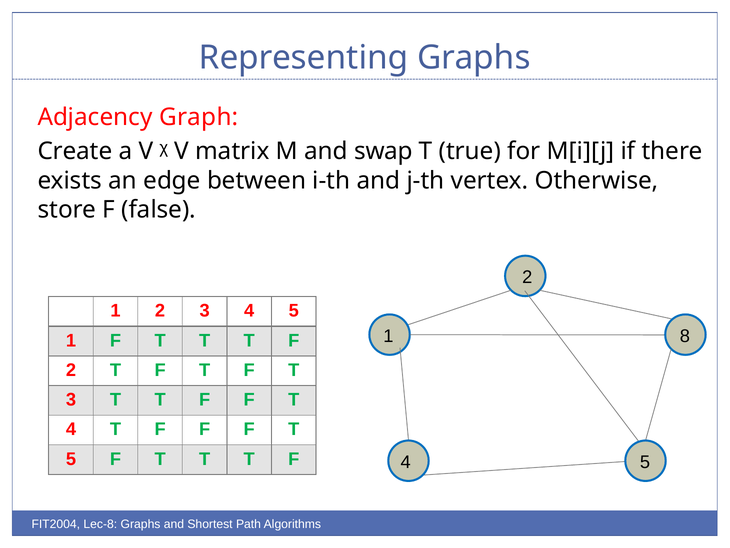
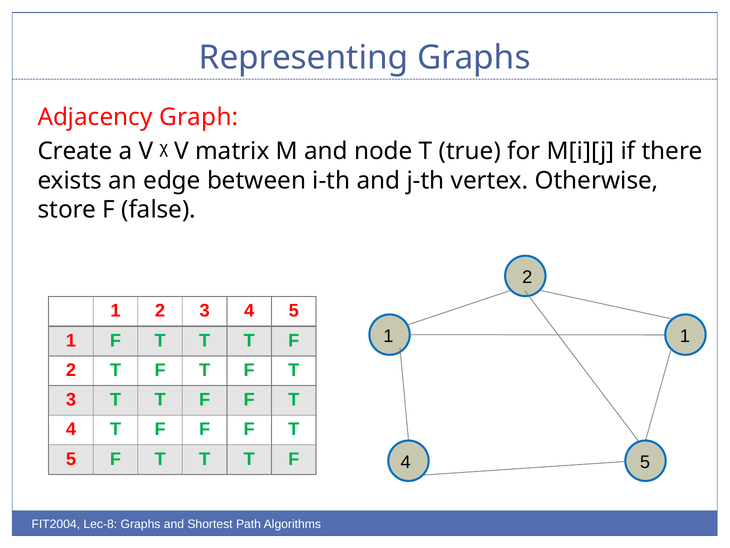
swap: swap -> node
1 8: 8 -> 1
